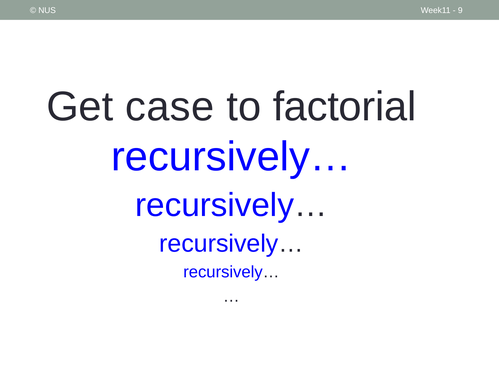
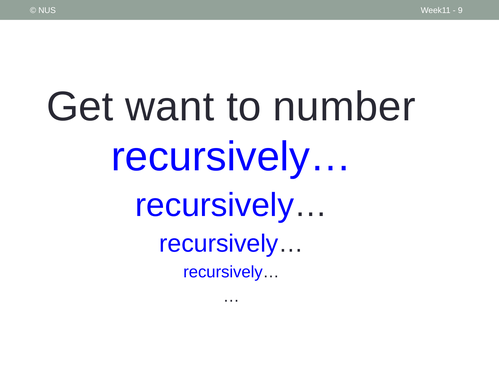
case: case -> want
factorial: factorial -> number
